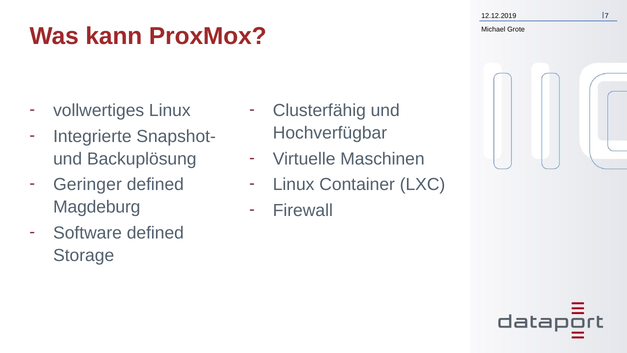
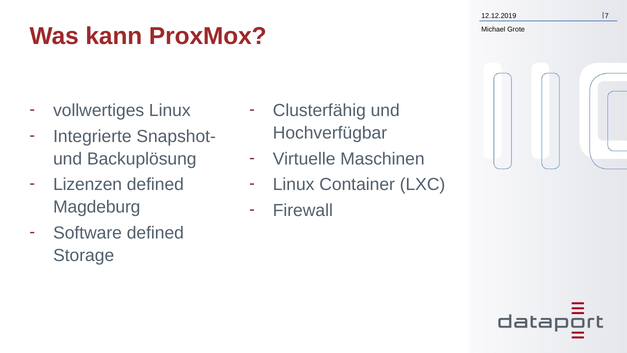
Geringer: Geringer -> Lizenzen
